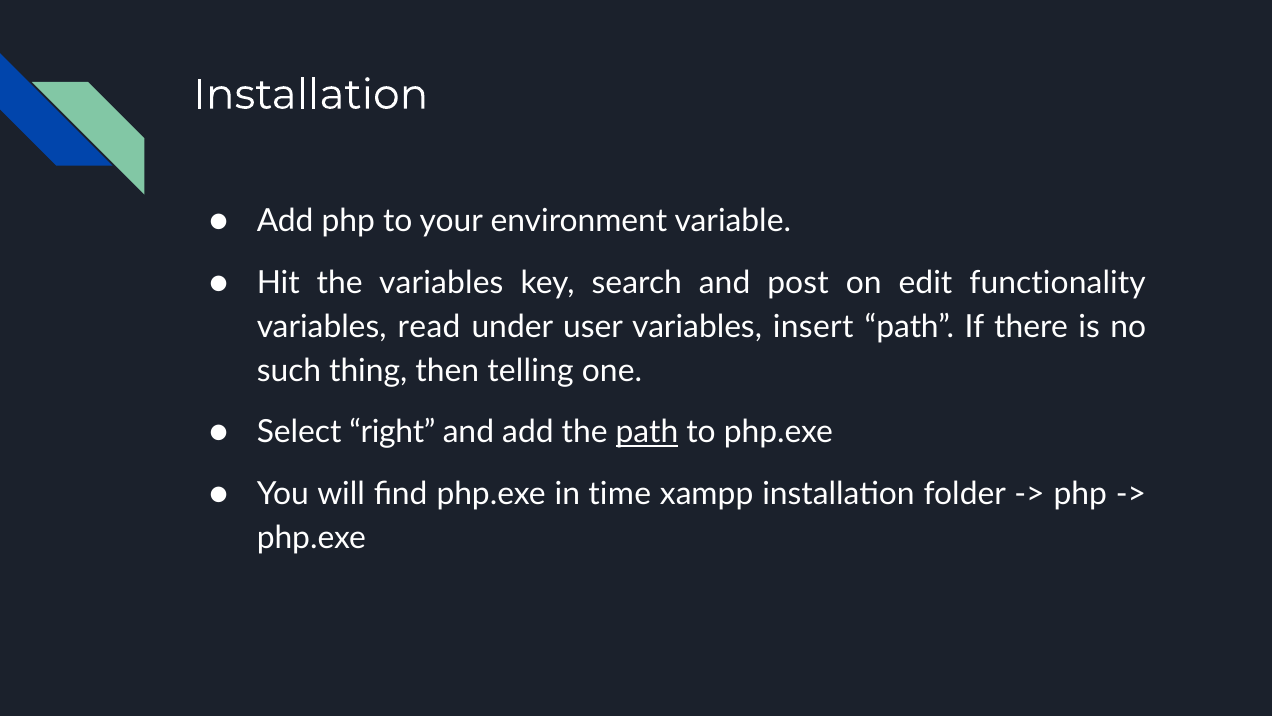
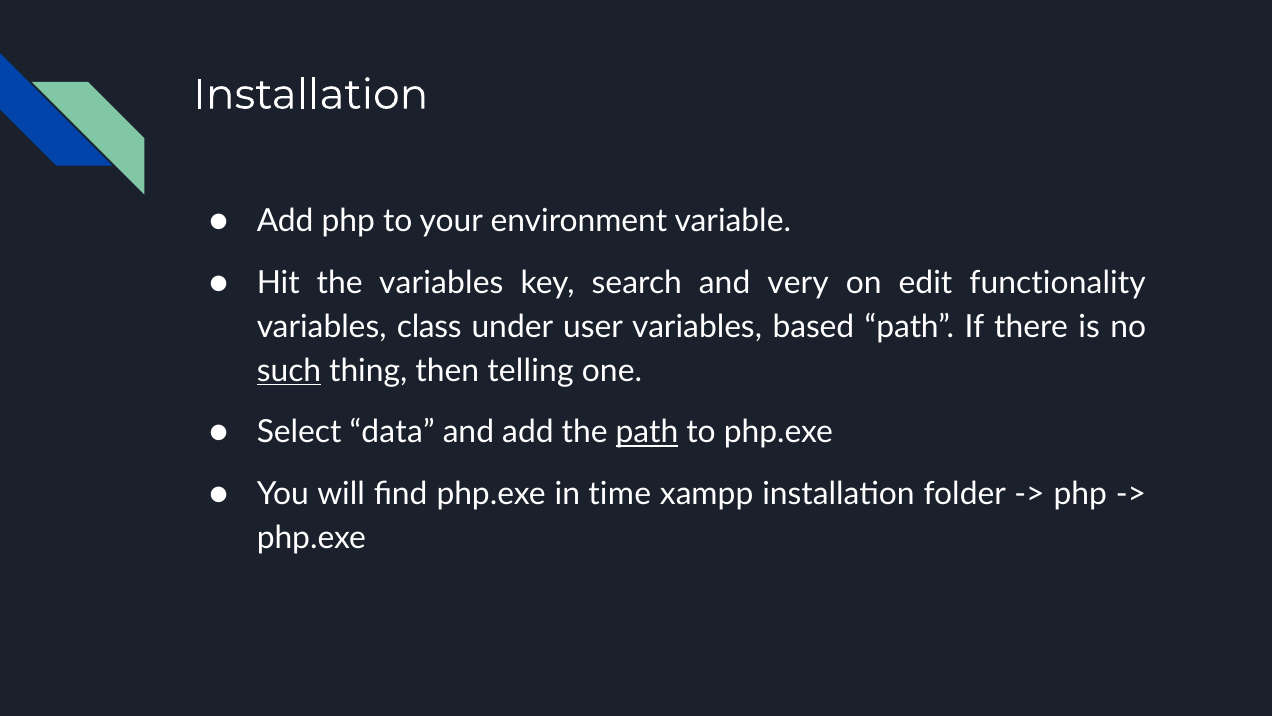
post: post -> very
read: read -> class
insert: insert -> based
such underline: none -> present
right: right -> data
